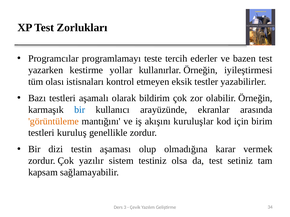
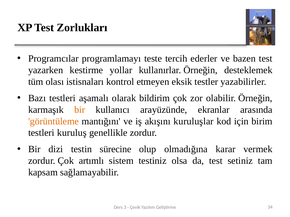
iyileştirmesi: iyileştirmesi -> desteklemek
bir at (80, 110) colour: blue -> orange
aşaması: aşaması -> sürecine
yazılır: yazılır -> artımlı
